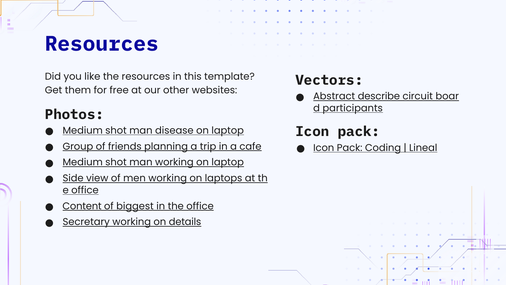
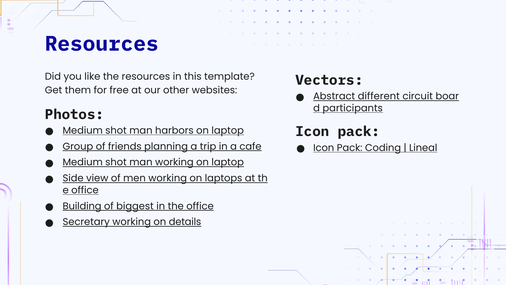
describe: describe -> different
disease: disease -> harbors
Content: Content -> Building
